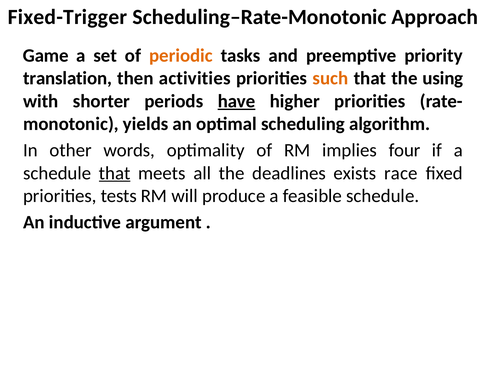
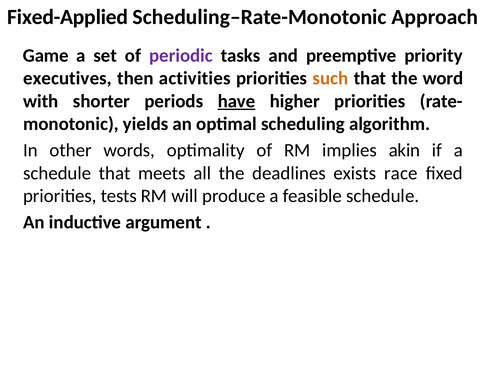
Fixed-Trigger: Fixed-Trigger -> Fixed-Applied
periodic colour: orange -> purple
translation: translation -> executives
using: using -> word
four: four -> akin
that at (115, 173) underline: present -> none
